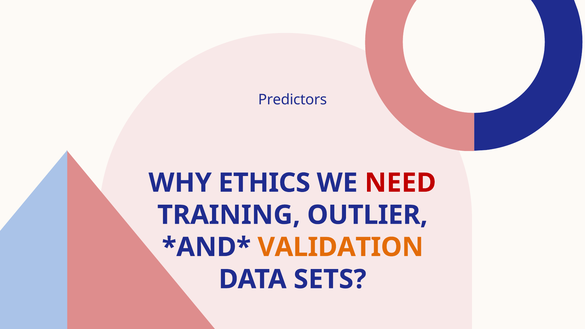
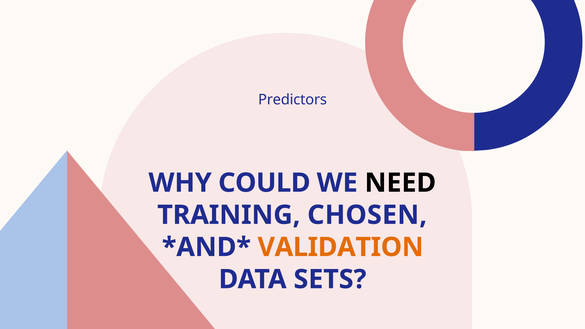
ETHICS: ETHICS -> COULD
NEED colour: red -> black
OUTLIER: OUTLIER -> CHOSEN
